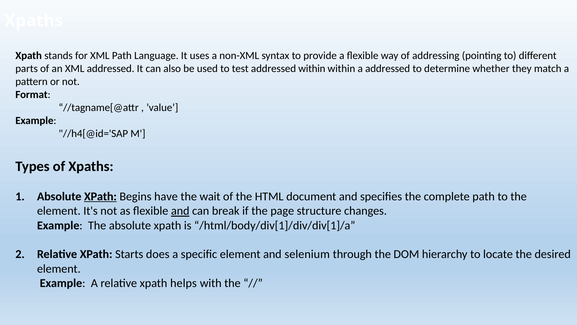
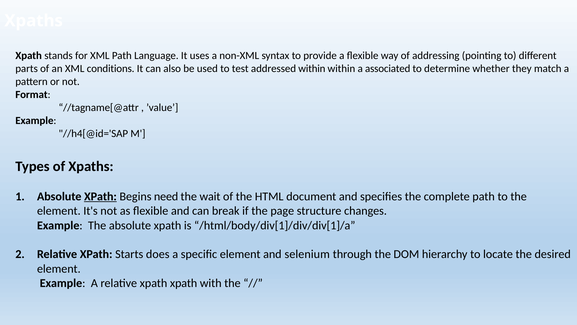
XML addressed: addressed -> conditions
a addressed: addressed -> associated
have: have -> need
and at (180, 211) underline: present -> none
xpath helps: helps -> xpath
